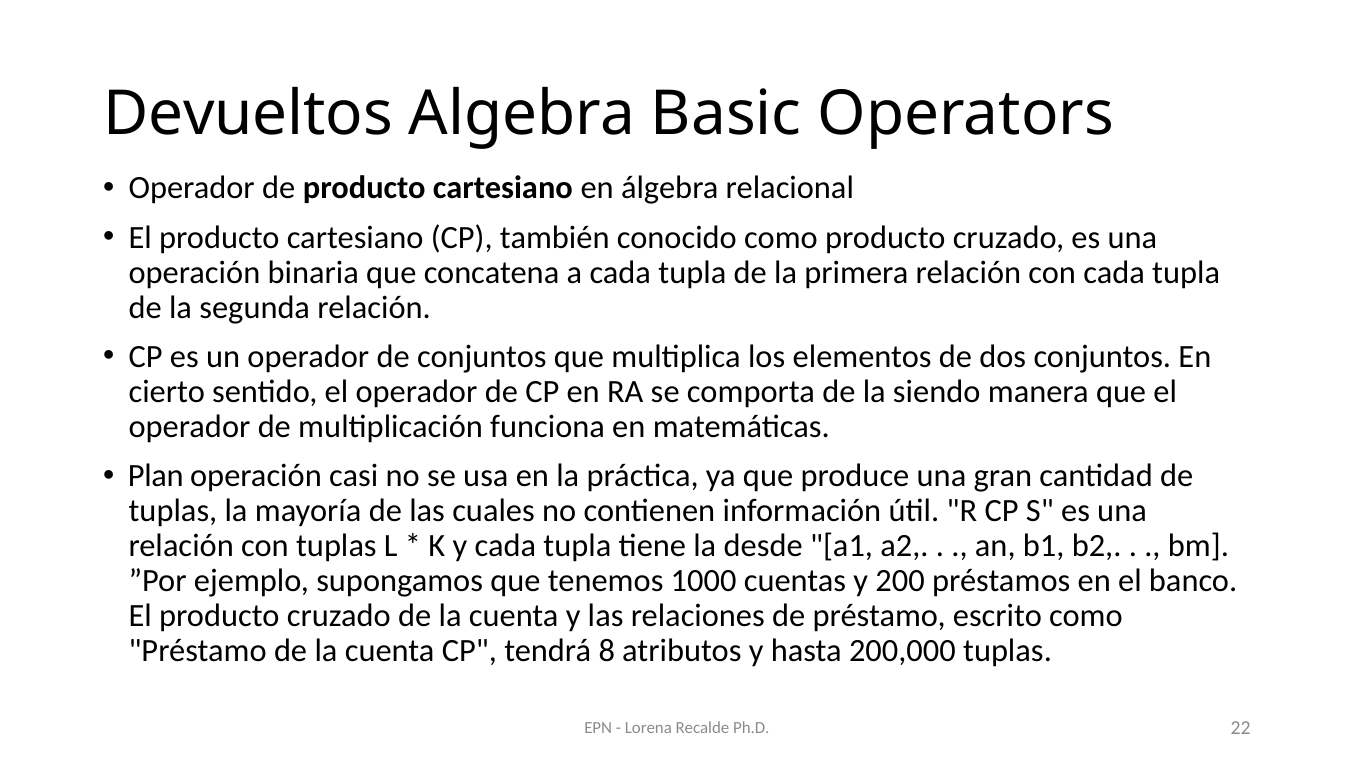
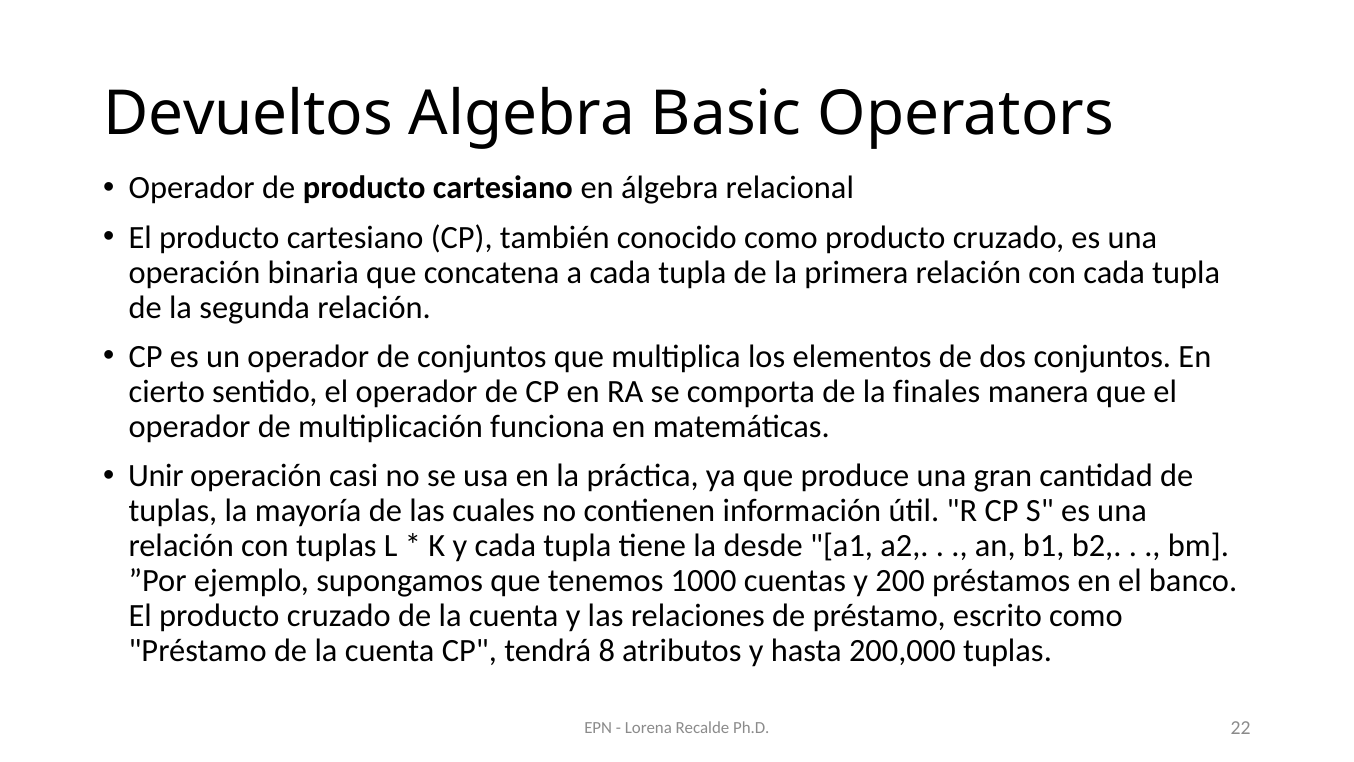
siendo: siendo -> finales
Plan: Plan -> Unir
